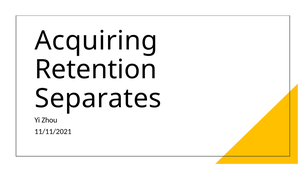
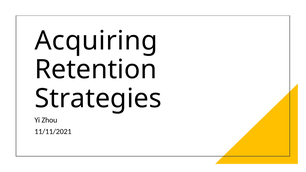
Separates: Separates -> Strategies
